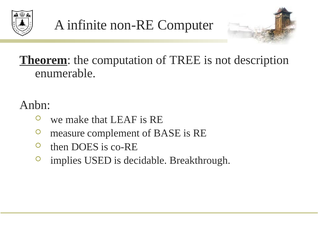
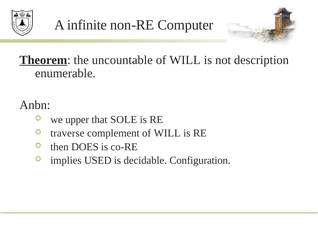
computation: computation -> uncountable
TREE at (185, 60): TREE -> WILL
make: make -> upper
LEAF: LEAF -> SOLE
measure: measure -> traverse
complement of BASE: BASE -> WILL
Breakthrough: Breakthrough -> Configuration
